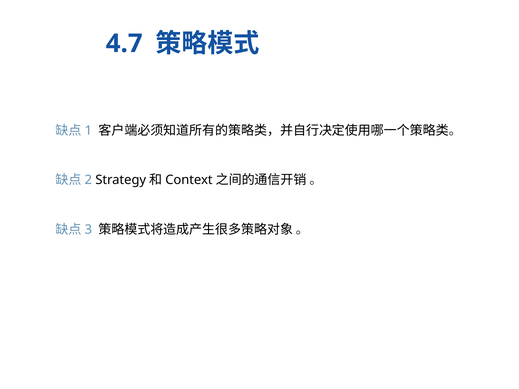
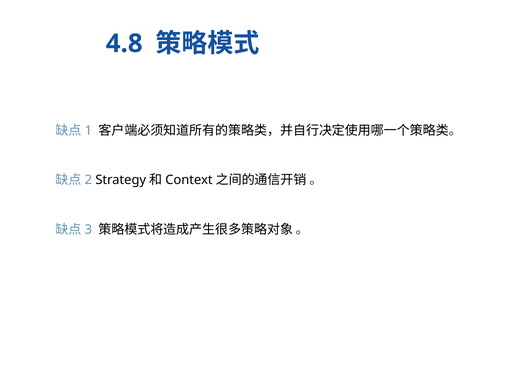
4.7: 4.7 -> 4.8
